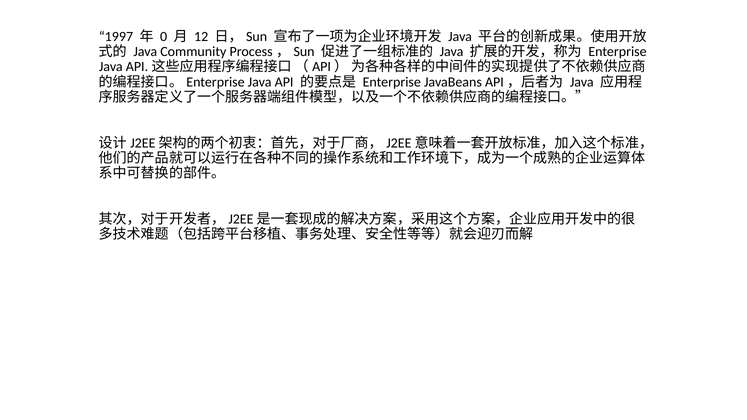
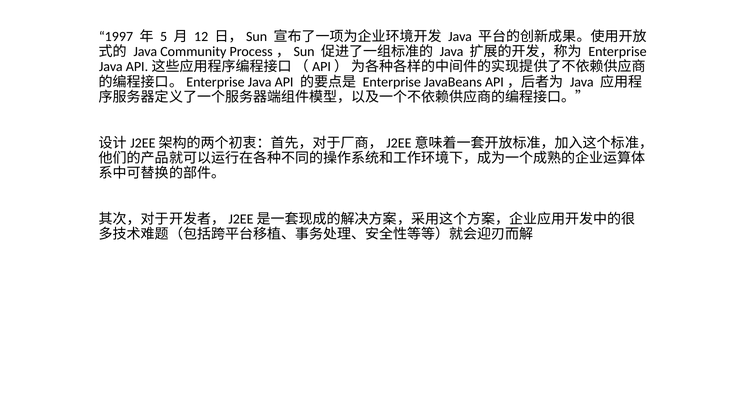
0: 0 -> 5
